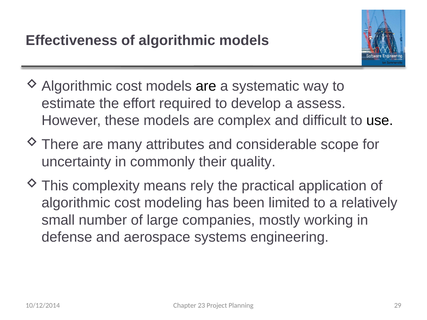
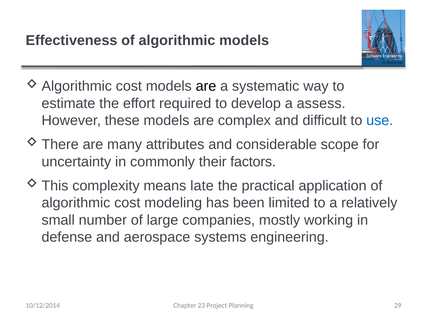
use colour: black -> blue
quality: quality -> factors
rely: rely -> late
